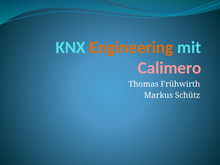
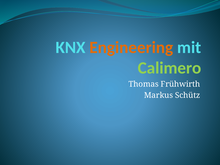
Calimero colour: pink -> light green
